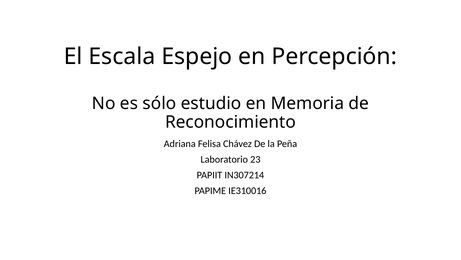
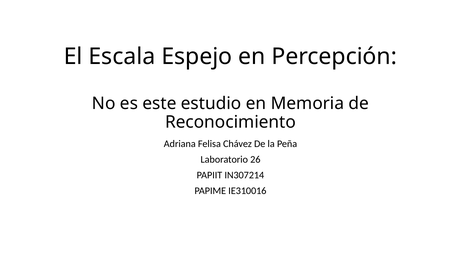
sólo: sólo -> este
23: 23 -> 26
